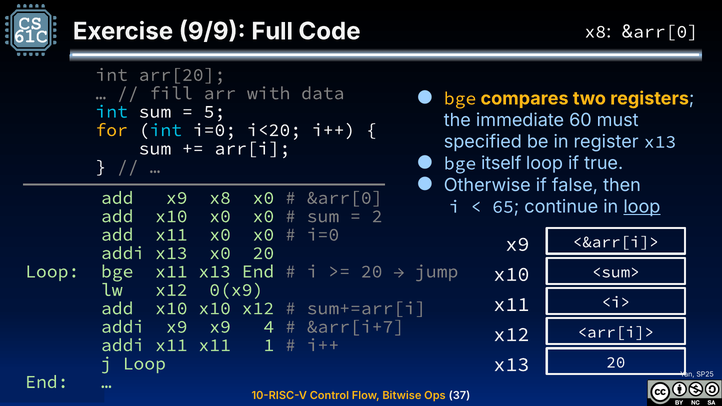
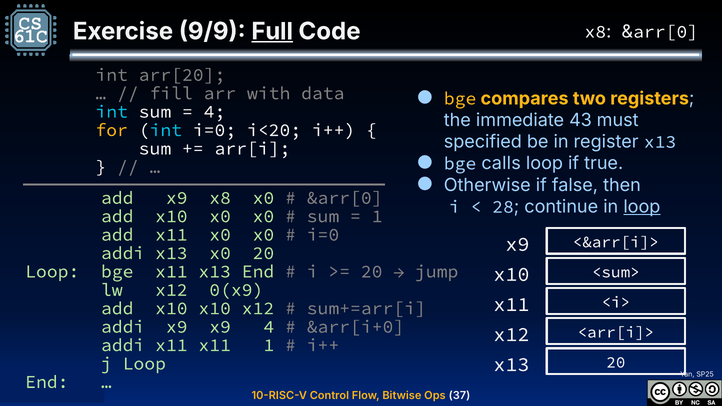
Full underline: none -> present
5 at (214, 112): 5 -> 4
60: 60 -> 43
itself: itself -> calls
65: 65 -> 28
2 at (377, 216): 2 -> 1
&arr[i+7: &arr[i+7 -> &arr[i+0
